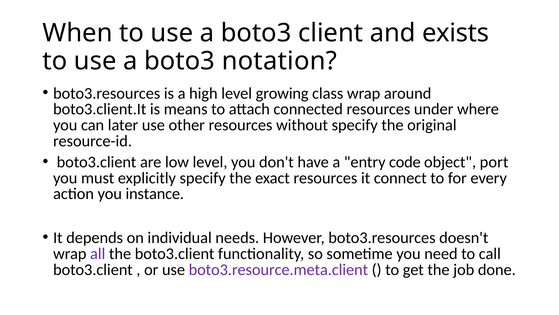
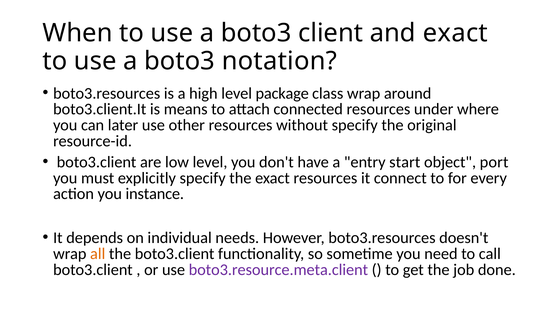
and exists: exists -> exact
growing: growing -> package
code: code -> start
all colour: purple -> orange
